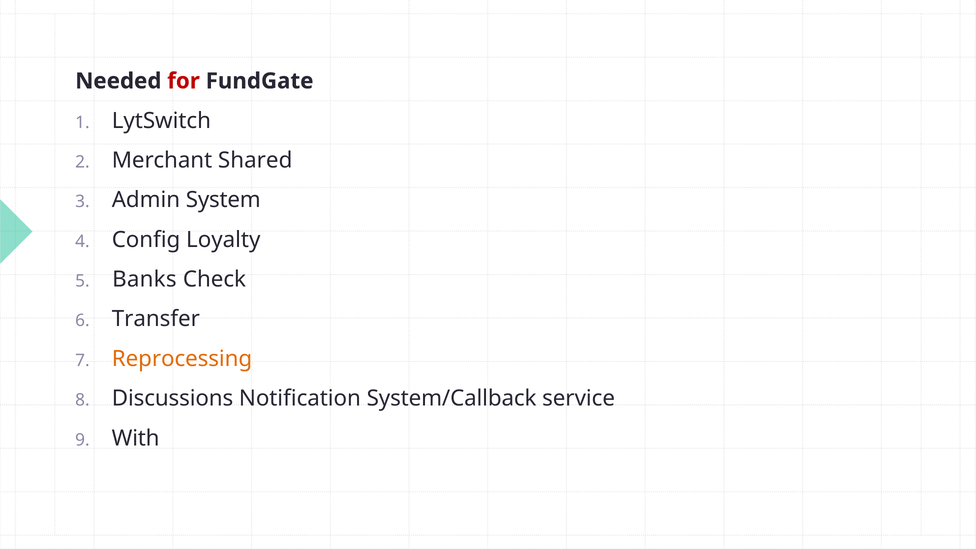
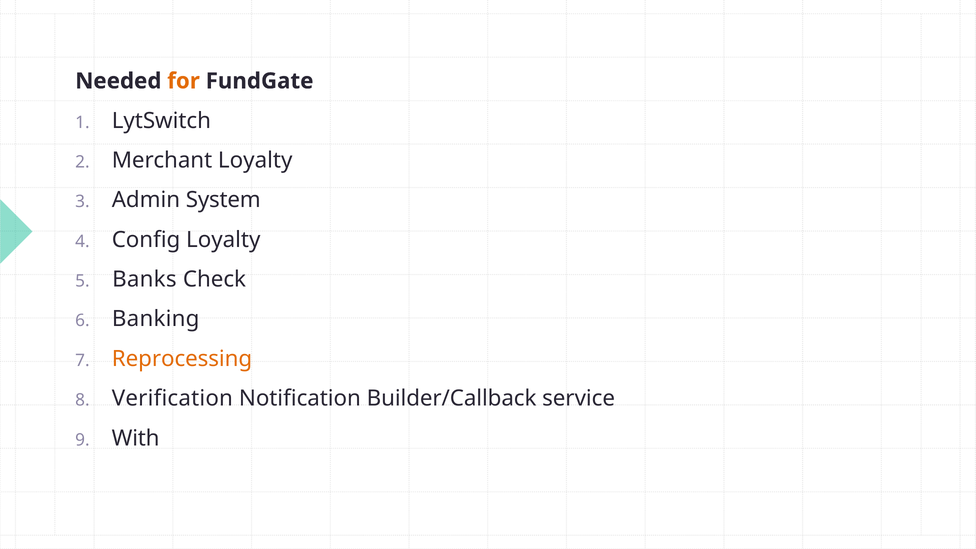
for colour: red -> orange
Merchant Shared: Shared -> Loyalty
Transfer: Transfer -> Banking
Discussions: Discussions -> Verification
System/Callback: System/Callback -> Builder/Callback
